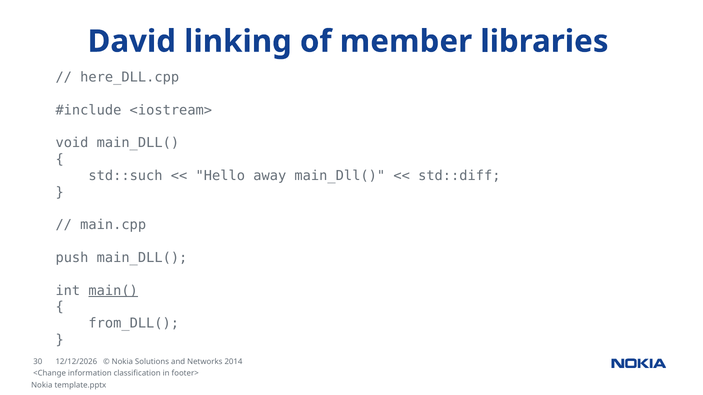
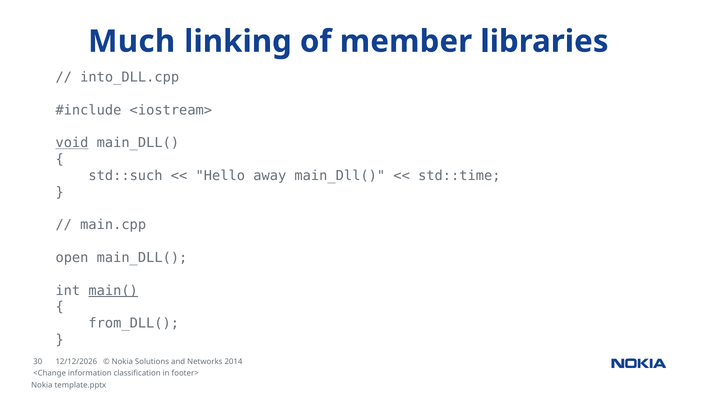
David: David -> Much
here_DLL.cpp: here_DLL.cpp -> into_DLL.cpp
void underline: none -> present
std::diff: std::diff -> std::time
push: push -> open
